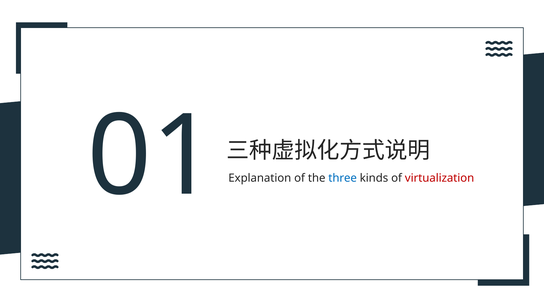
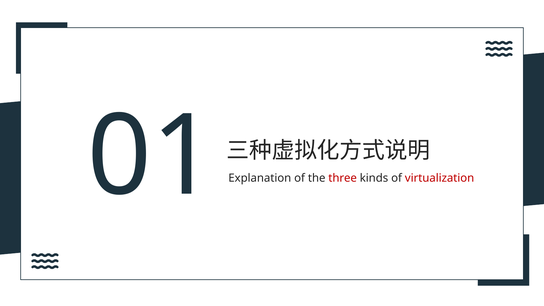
three colour: blue -> red
